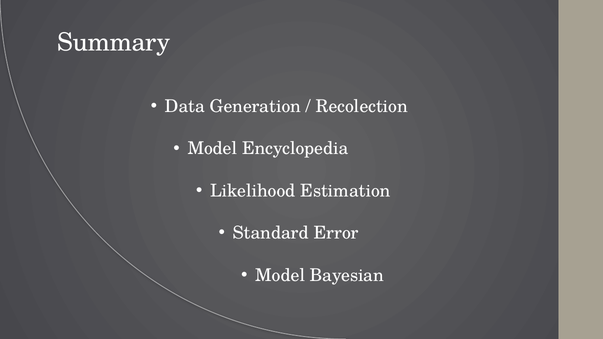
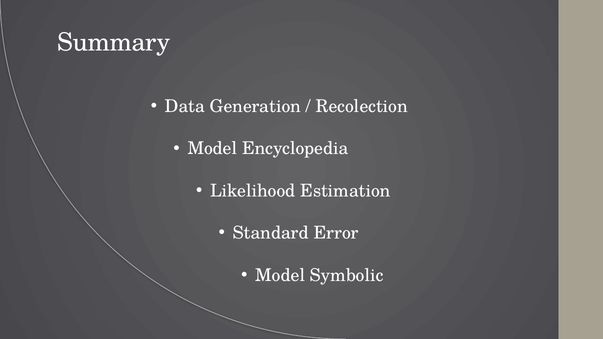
Bayesian: Bayesian -> Symbolic
